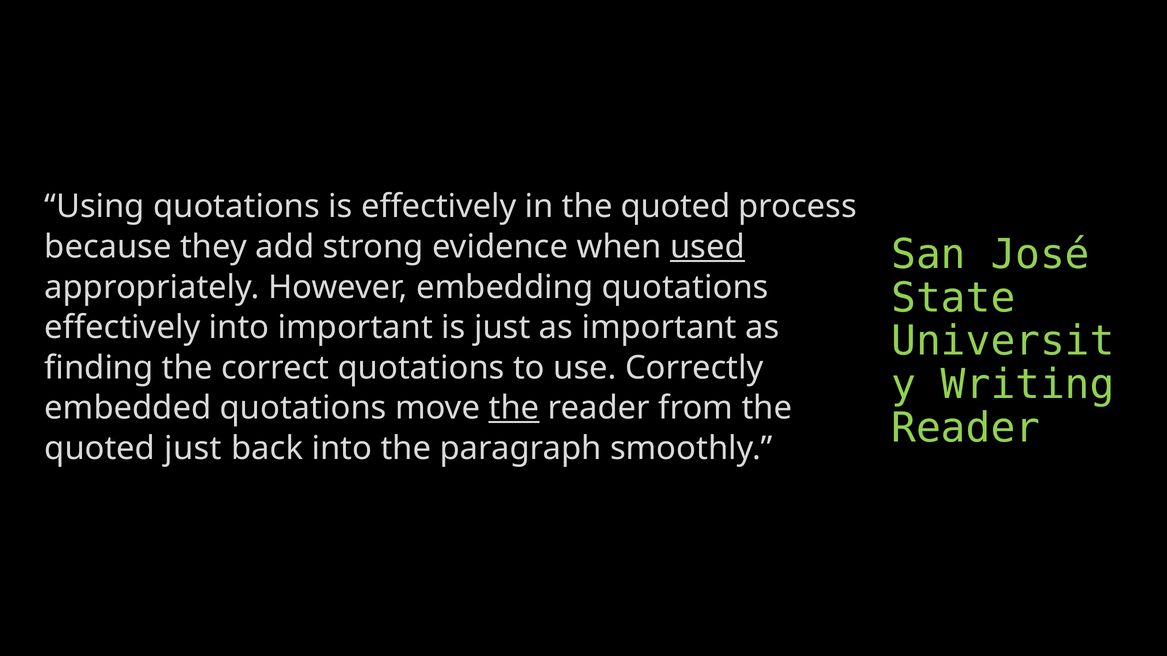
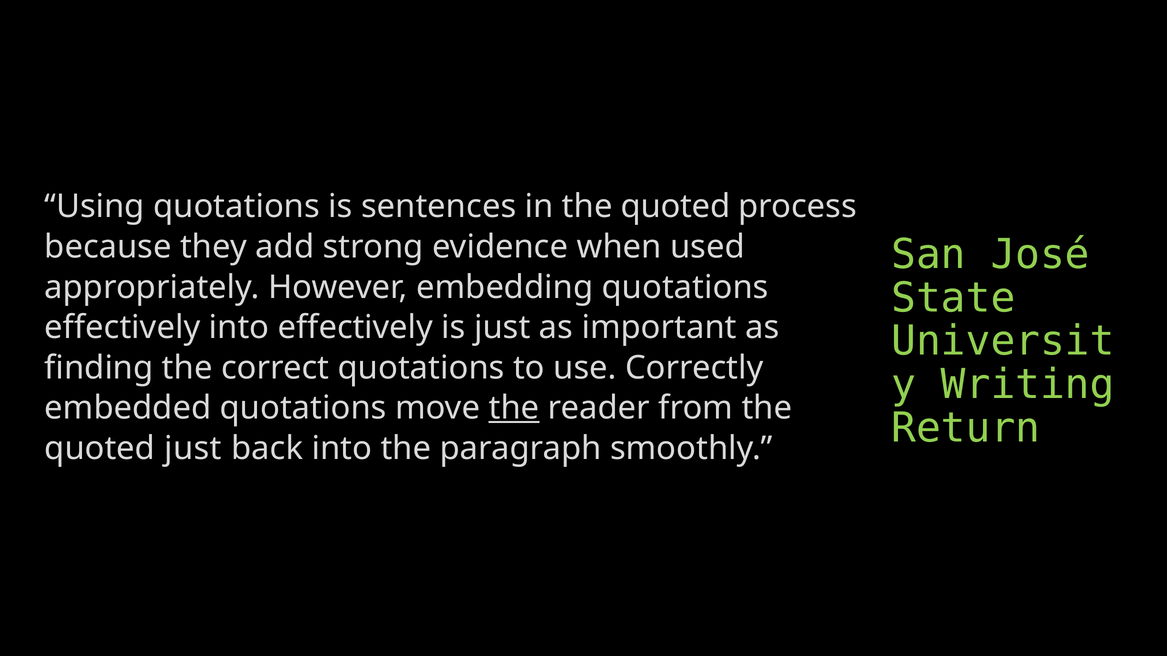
is effectively: effectively -> sentences
used underline: present -> none
into important: important -> effectively
Reader at (966, 428): Reader -> Return
